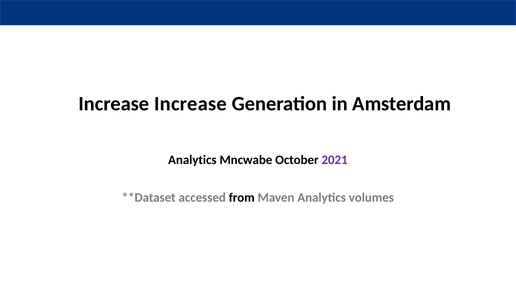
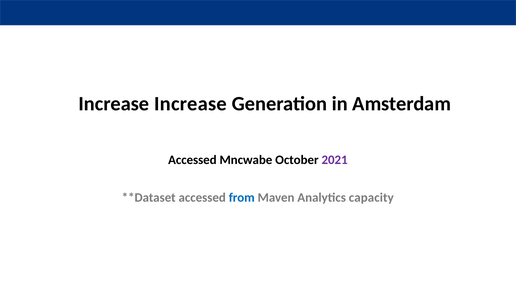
Analytics at (192, 160): Analytics -> Accessed
from colour: black -> blue
volumes: volumes -> capacity
